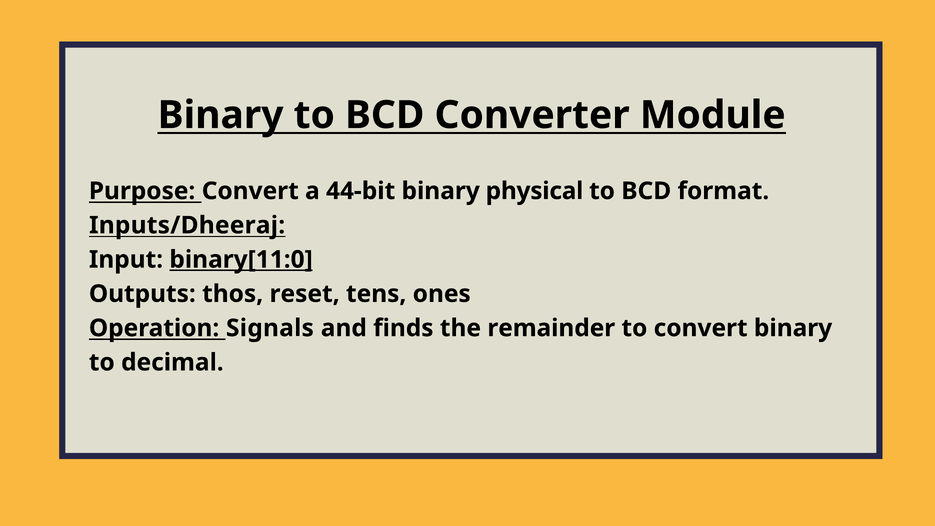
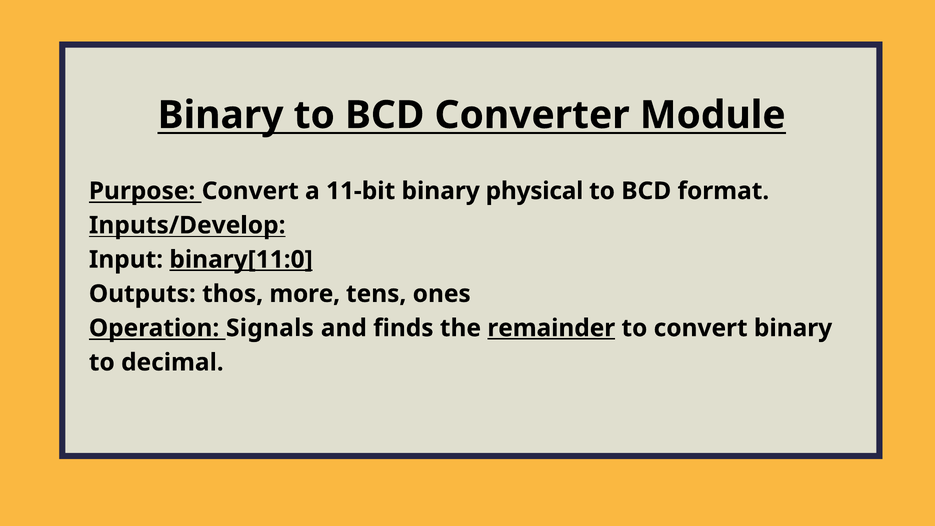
44-bit: 44-bit -> 11-bit
Inputs/Dheeraj: Inputs/Dheeraj -> Inputs/Develop
reset: reset -> more
remainder underline: none -> present
